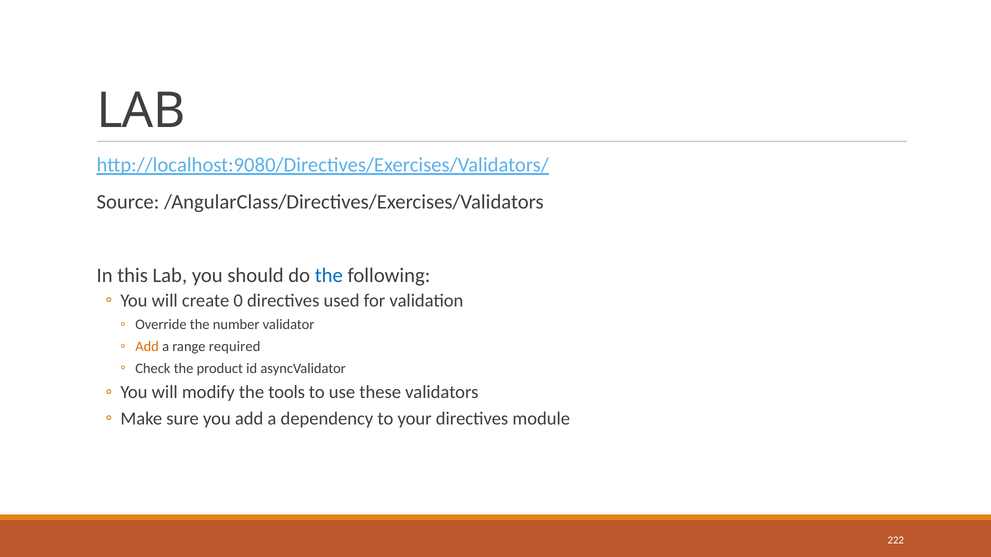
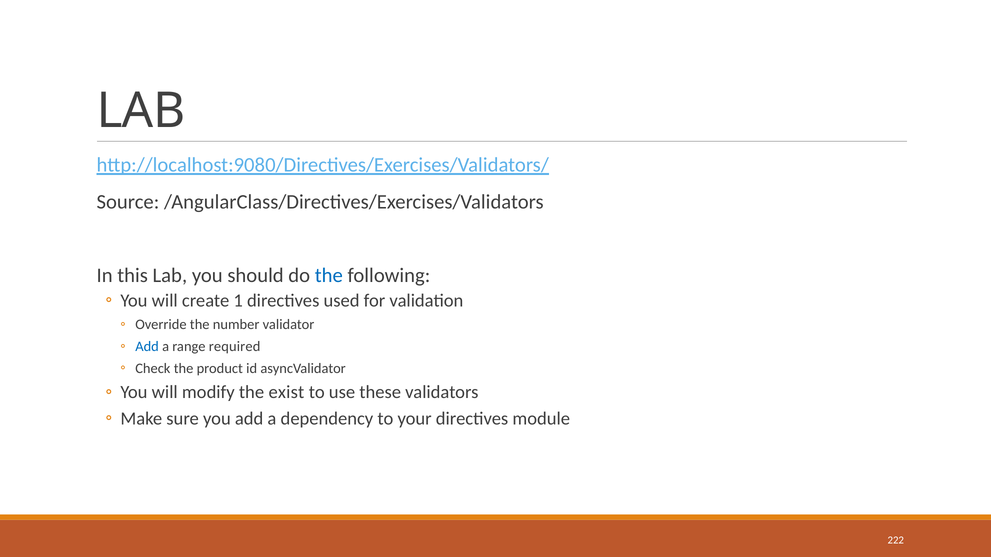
0: 0 -> 1
Add at (147, 347) colour: orange -> blue
tools: tools -> exist
